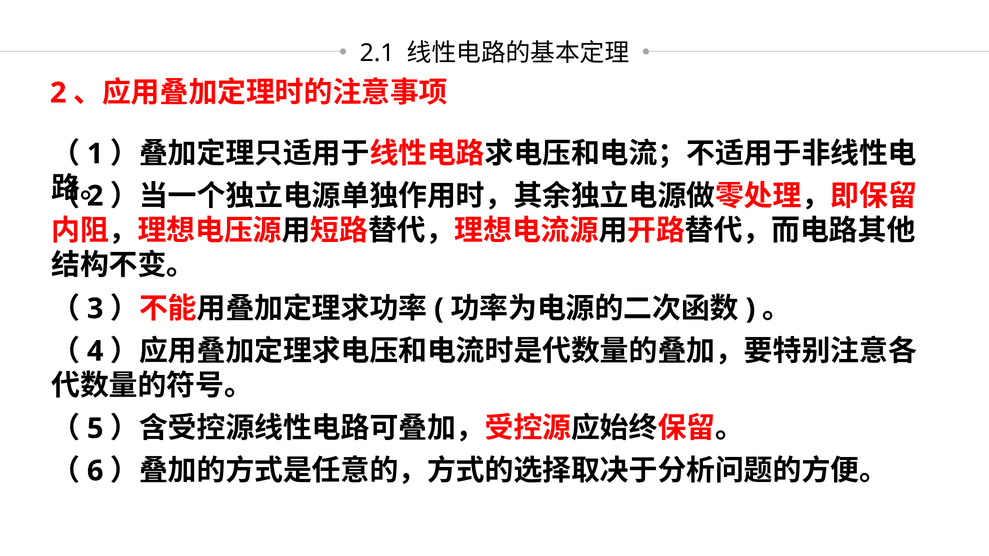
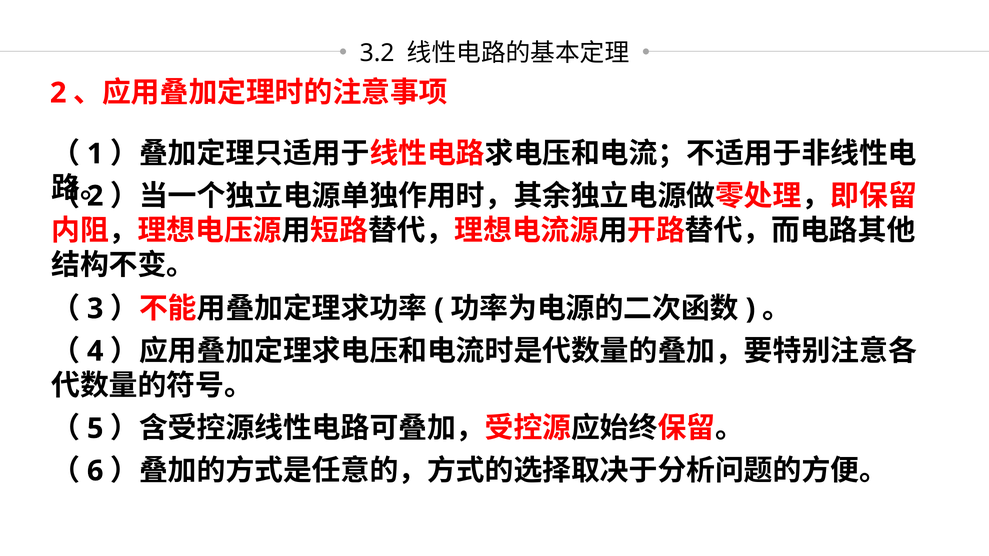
2.1: 2.1 -> 3.2
